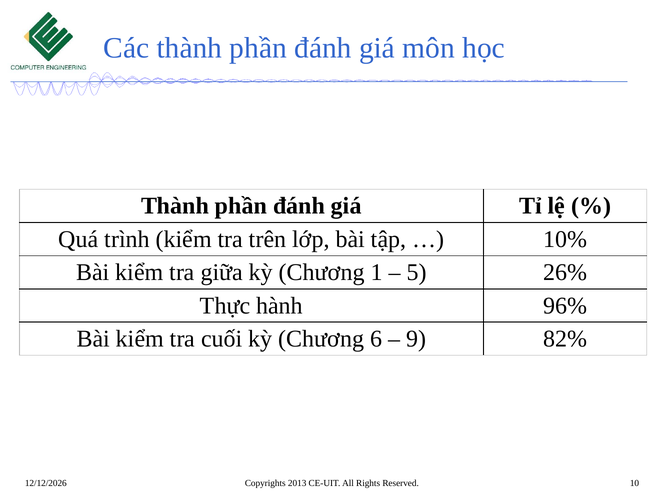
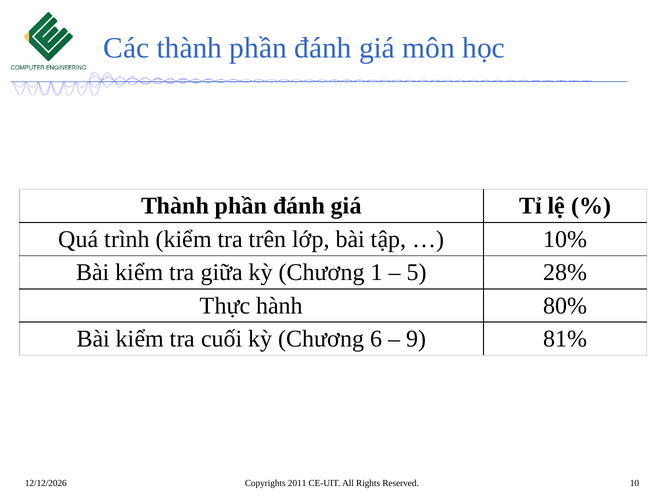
26%: 26% -> 28%
96%: 96% -> 80%
82%: 82% -> 81%
2013: 2013 -> 2011
